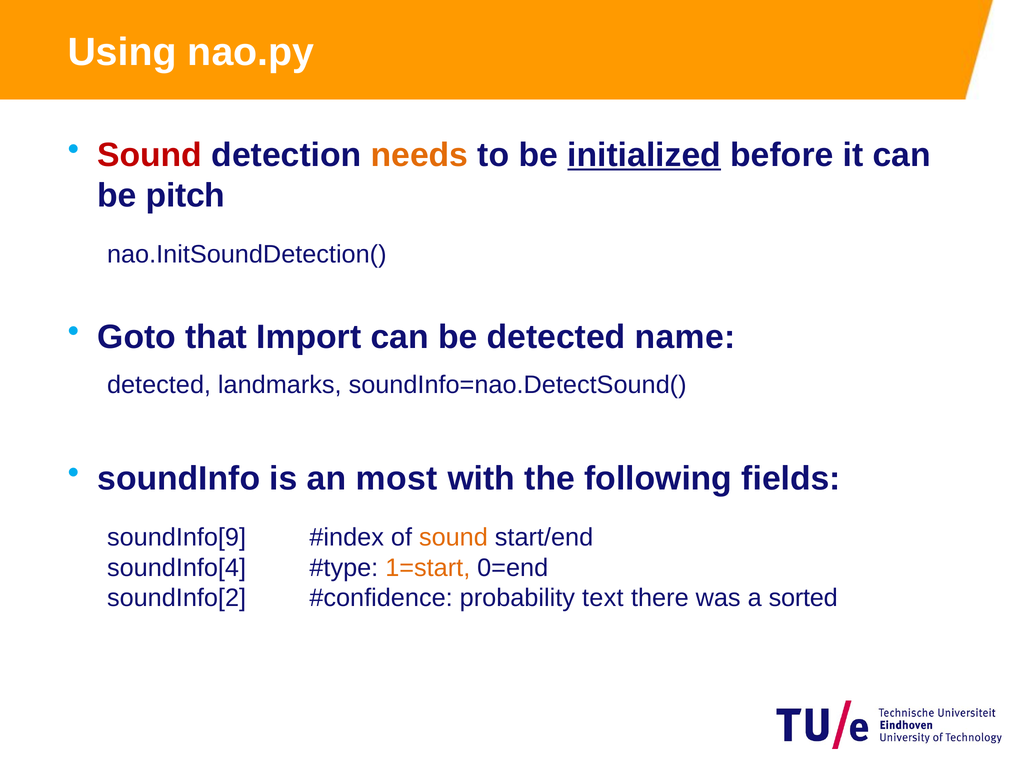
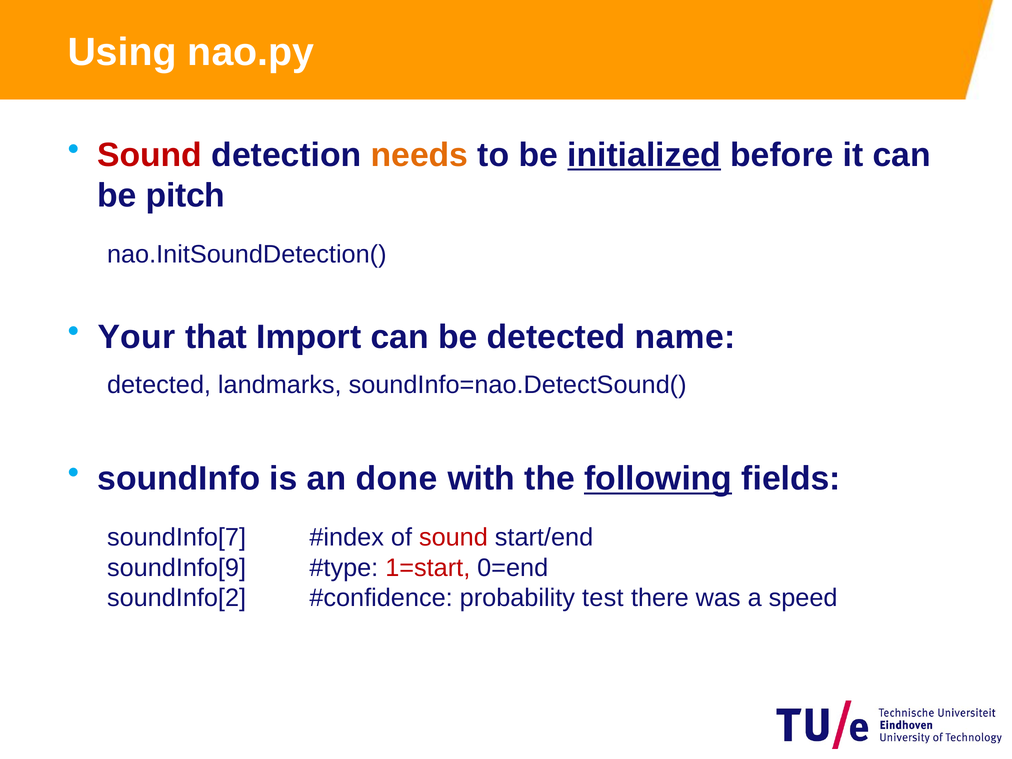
Goto: Goto -> Your
most: most -> done
following underline: none -> present
soundInfo[9: soundInfo[9 -> soundInfo[7
sound at (453, 537) colour: orange -> red
soundInfo[4: soundInfo[4 -> soundInfo[9
1=start colour: orange -> red
text: text -> test
sorted: sorted -> speed
